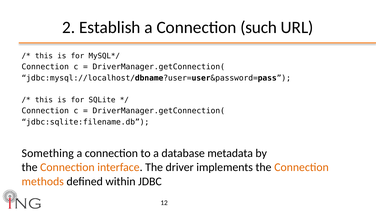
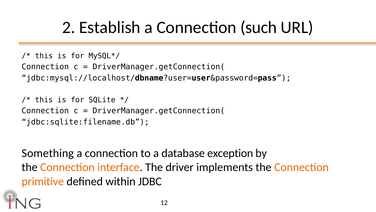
metadata: metadata -> exception
methods: methods -> primitive
